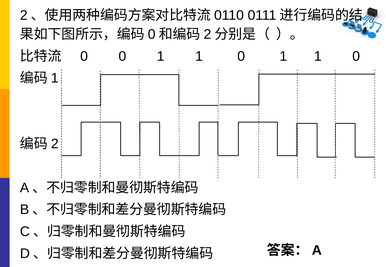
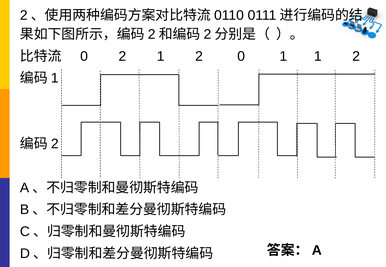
0 at (152, 34): 0 -> 2
0 0: 0 -> 2
1 at (199, 56): 1 -> 2
0 at (356, 56): 0 -> 2
